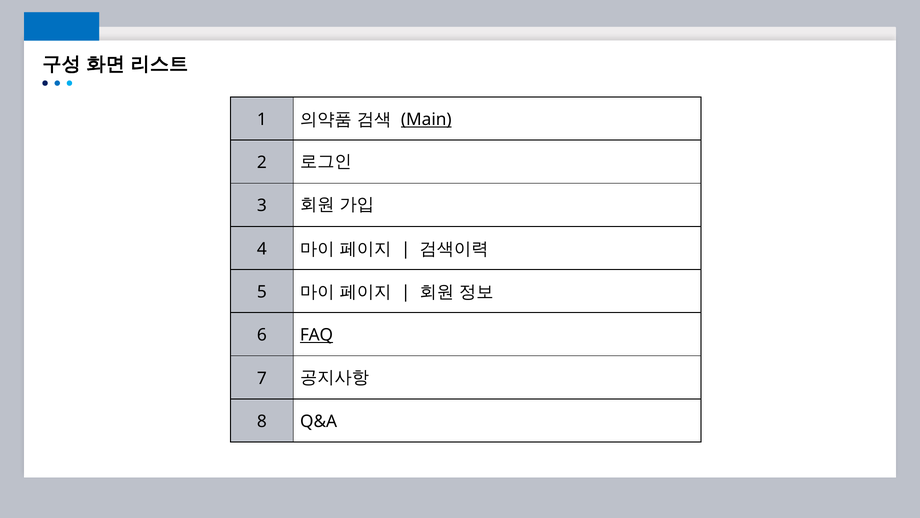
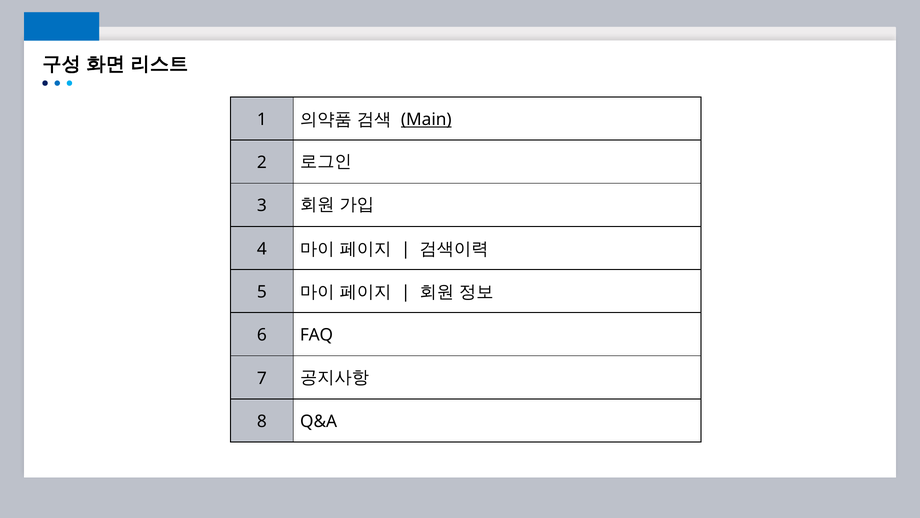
FAQ underline: present -> none
